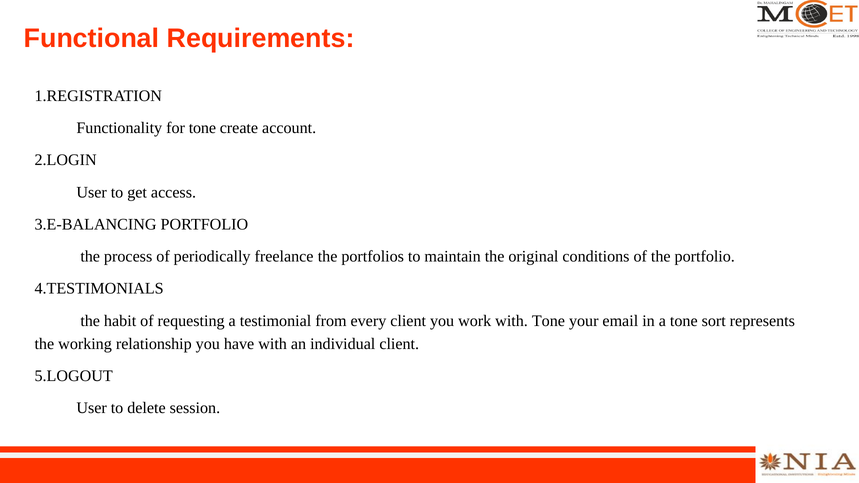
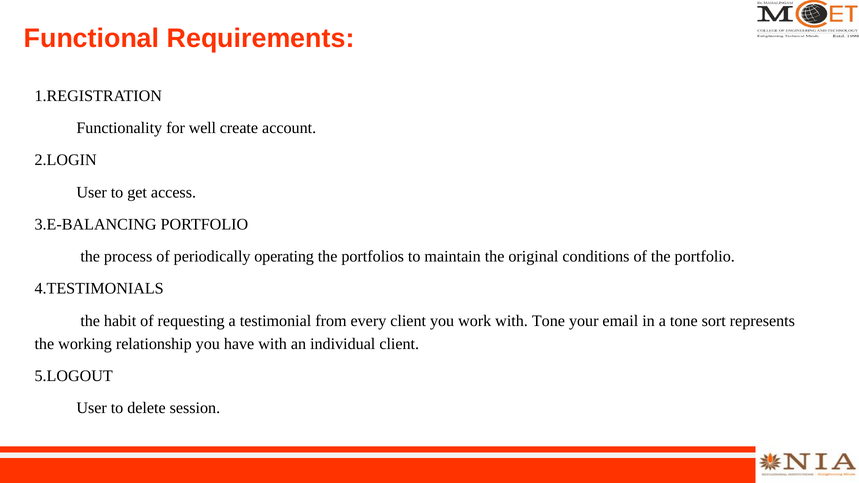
for tone: tone -> well
freelance: freelance -> operating
